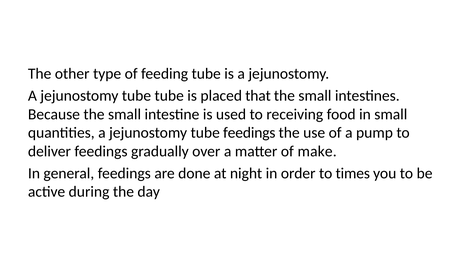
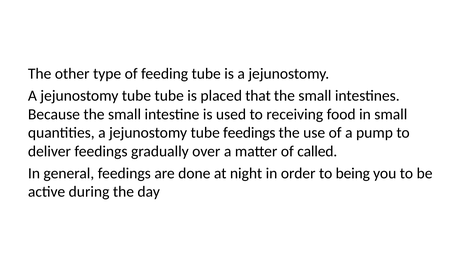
make: make -> called
times: times -> being
